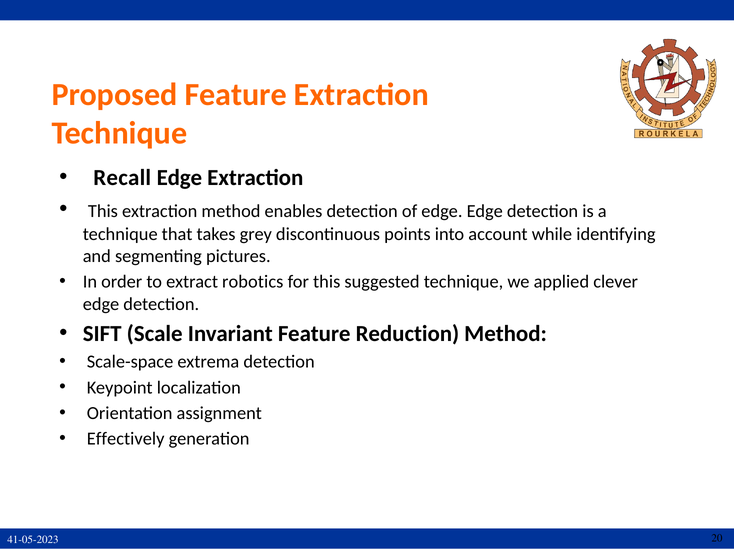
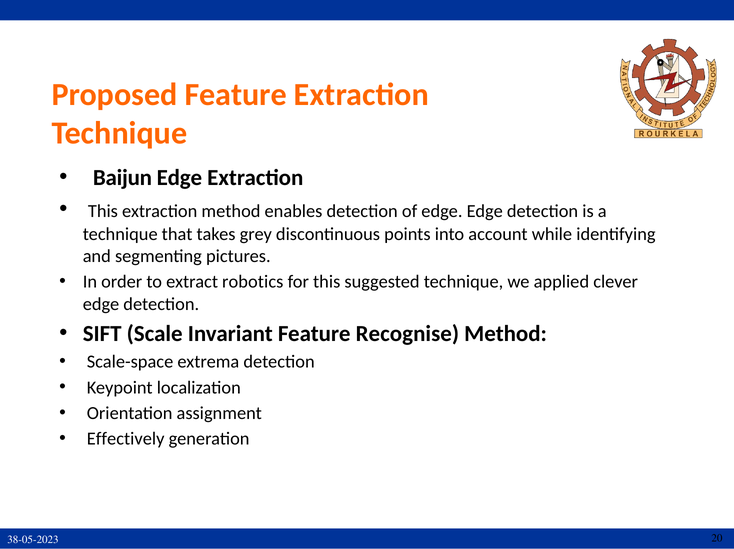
Recall: Recall -> Baijun
Reduction: Reduction -> Recognise
41-05-2023: 41-05-2023 -> 38-05-2023
